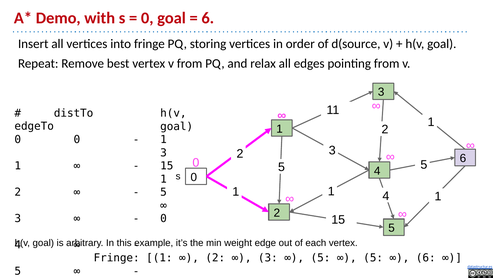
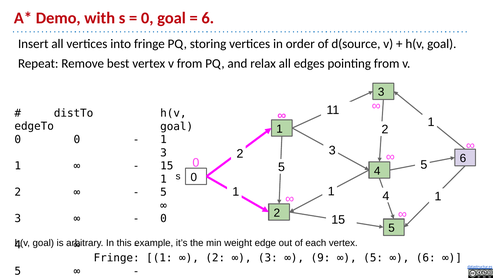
5 at (321, 257): 5 -> 9
